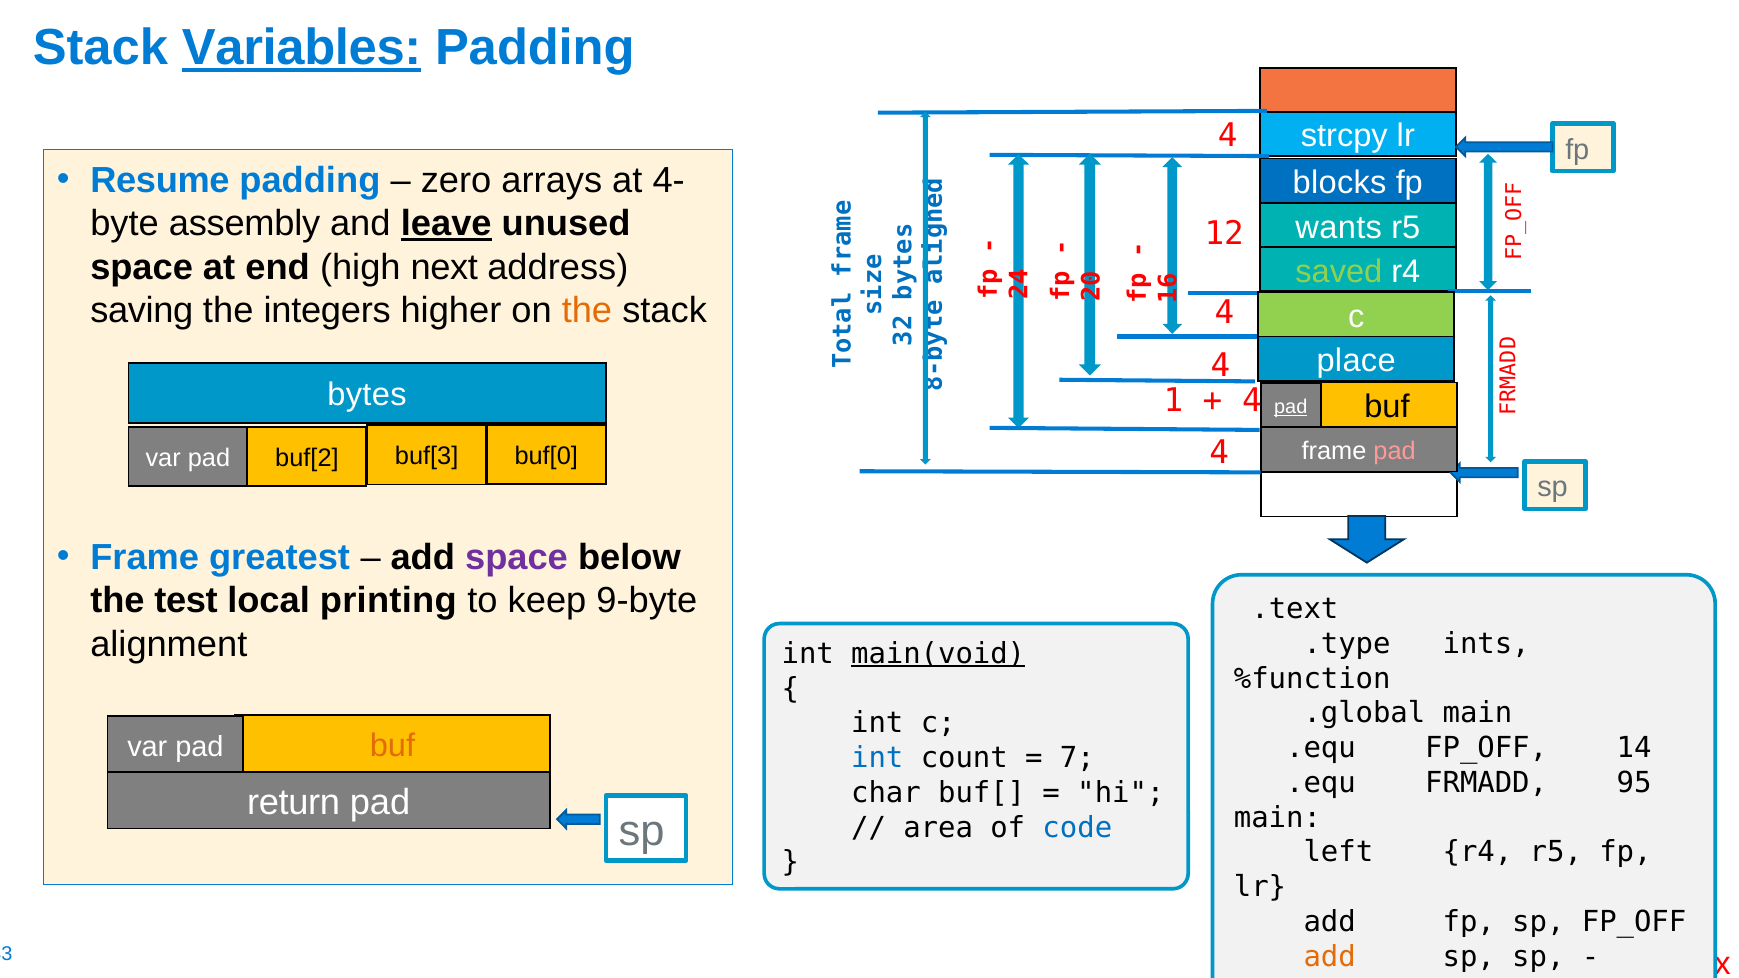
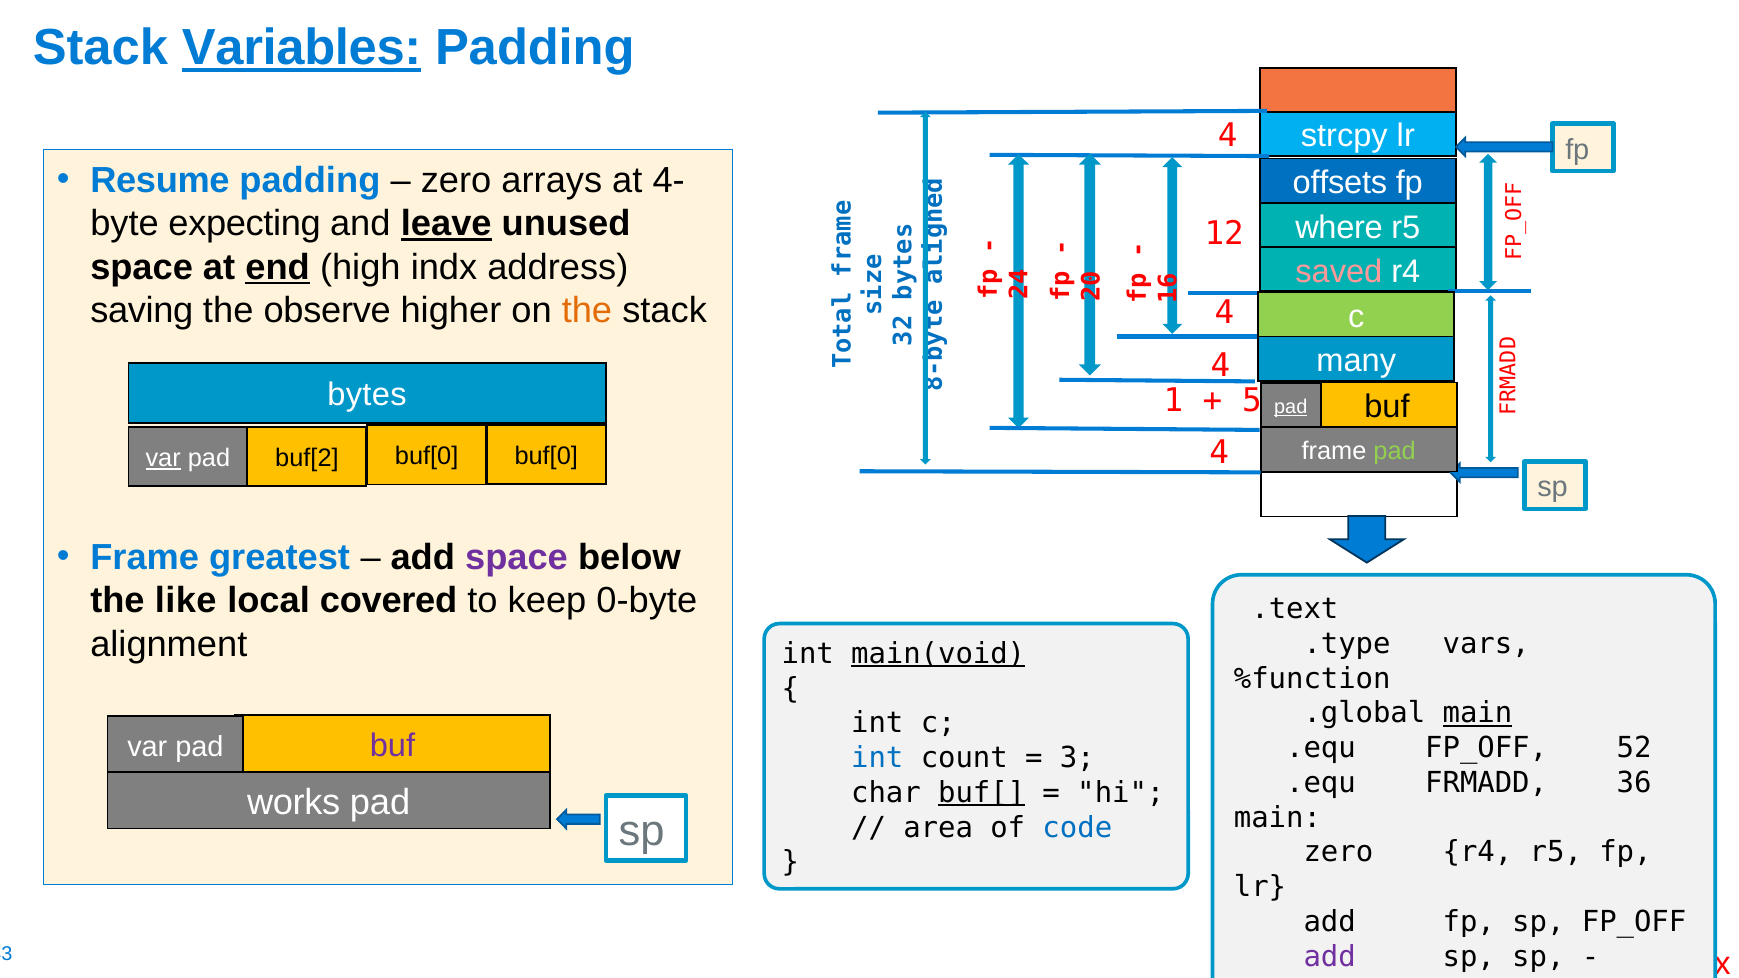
blocks: blocks -> offsets
assembly: assembly -> expecting
wants: wants -> where
end underline: none -> present
next: next -> indx
saved colour: light green -> pink
integers: integers -> observe
place: place -> many
4 at (1252, 401): 4 -> 5
pad at (1395, 451) colour: pink -> light green
var at (163, 458) underline: none -> present
buf[2 buf[3: buf[3 -> buf[0
test: test -> like
printing: printing -> covered
9-byte: 9-byte -> 0-byte
ints: ints -> vars
main at (1477, 713) underline: none -> present
buf at (393, 746) colour: orange -> purple
14: 14 -> 52
7 at (1077, 758): 7 -> 3
95: 95 -> 36
buf[ underline: none -> present
return: return -> works
left at (1338, 853): left -> zero
add at (1330, 957) colour: orange -> purple
